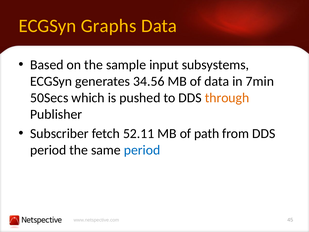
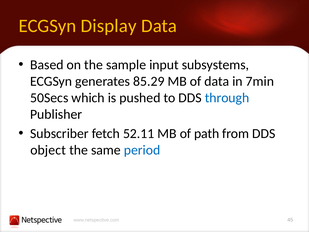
Graphs: Graphs -> Display
34.56: 34.56 -> 85.29
through colour: orange -> blue
period at (48, 150): period -> object
